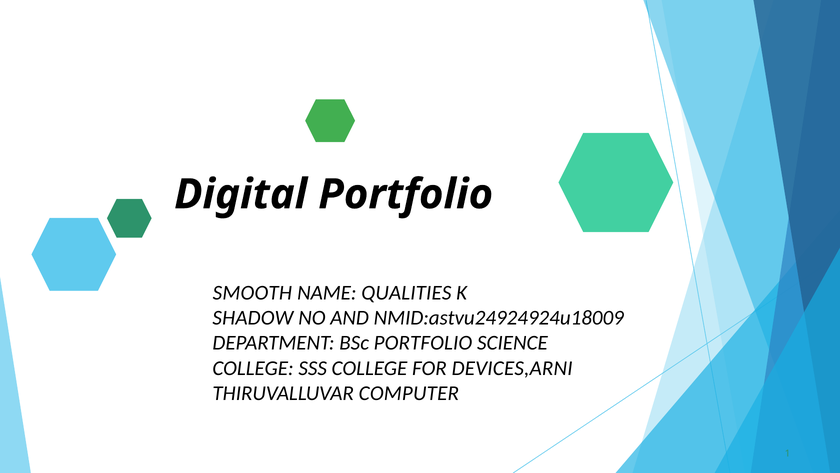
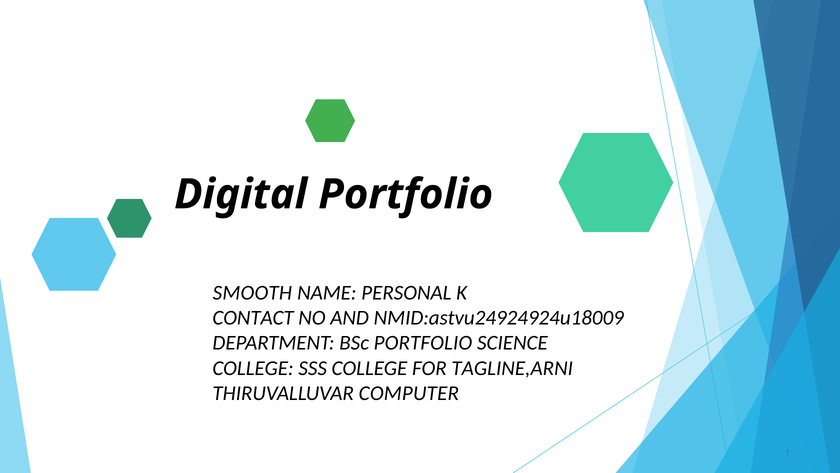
QUALITIES: QUALITIES -> PERSONAL
SHADOW: SHADOW -> CONTACT
DEVICES,ARNI: DEVICES,ARNI -> TAGLINE,ARNI
